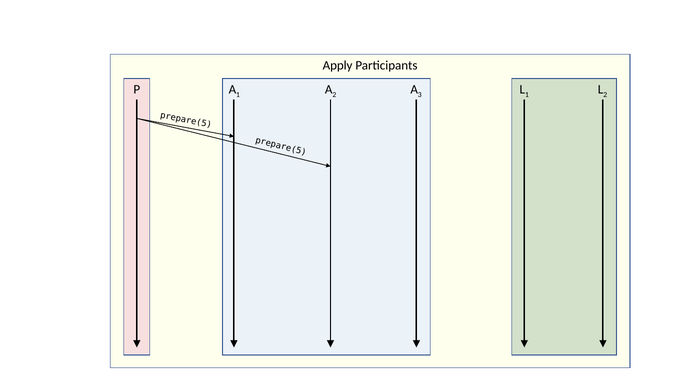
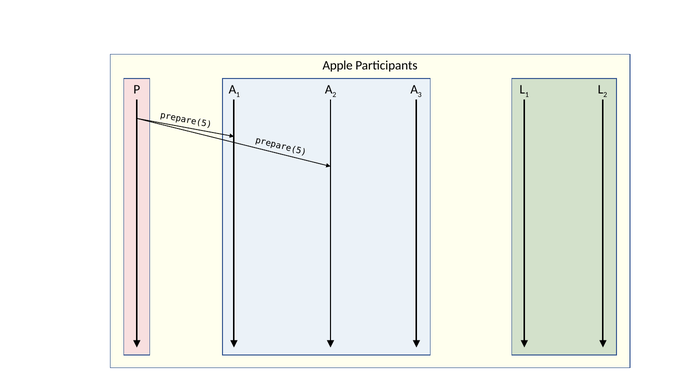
Apply: Apply -> Apple
